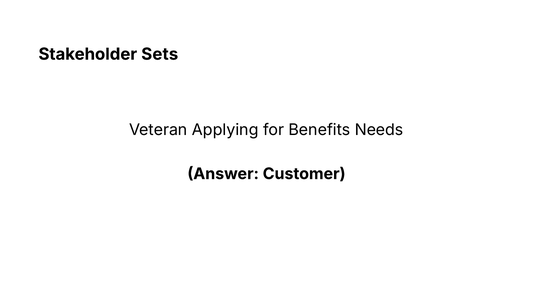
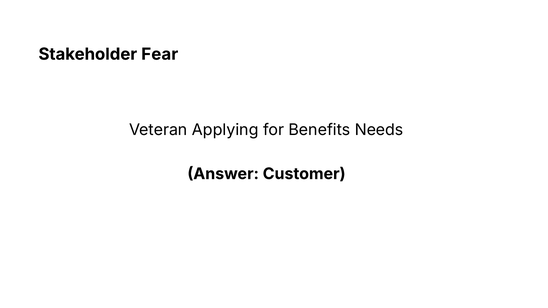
Sets: Sets -> Fear
